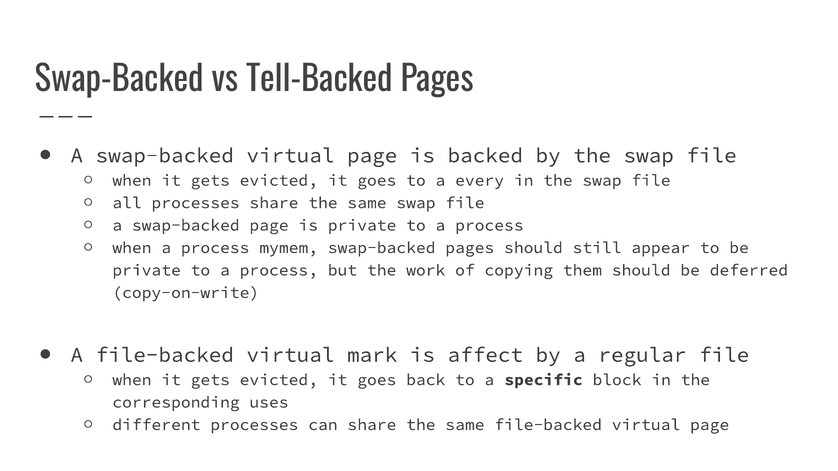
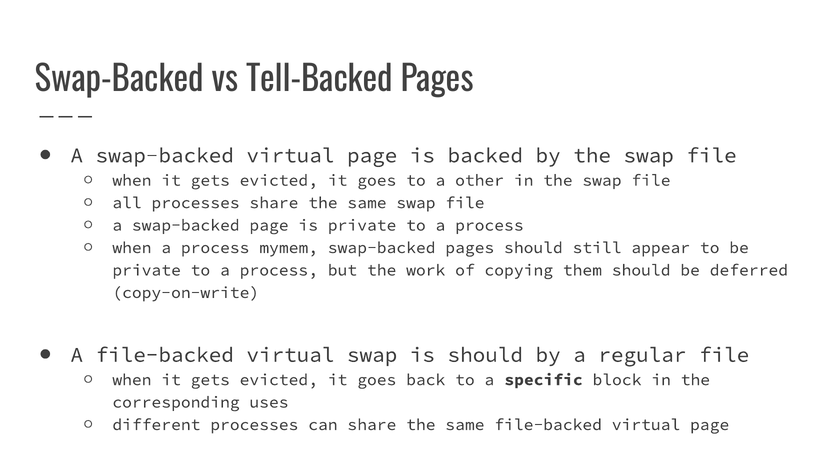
every: every -> other
virtual mark: mark -> swap
is affect: affect -> should
